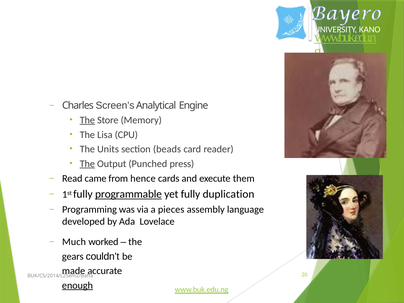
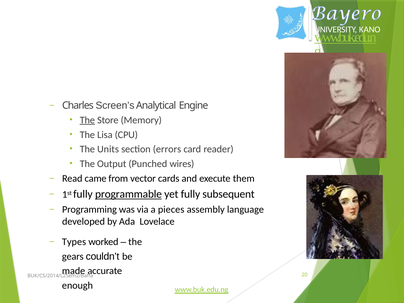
beads: beads -> errors
The at (87, 164) underline: present -> none
press: press -> wires
hence: hence -> vector
duplication: duplication -> subsequent
Much: Much -> Types
enough underline: present -> none
